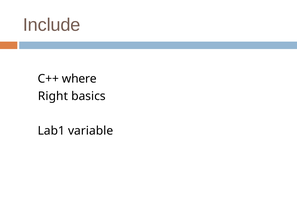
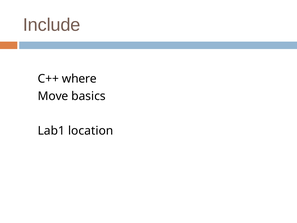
Right: Right -> Move
variable: variable -> location
